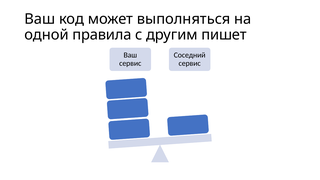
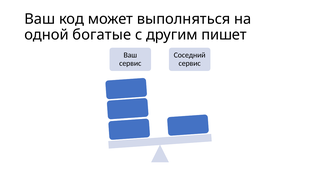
правила: правила -> богатые
